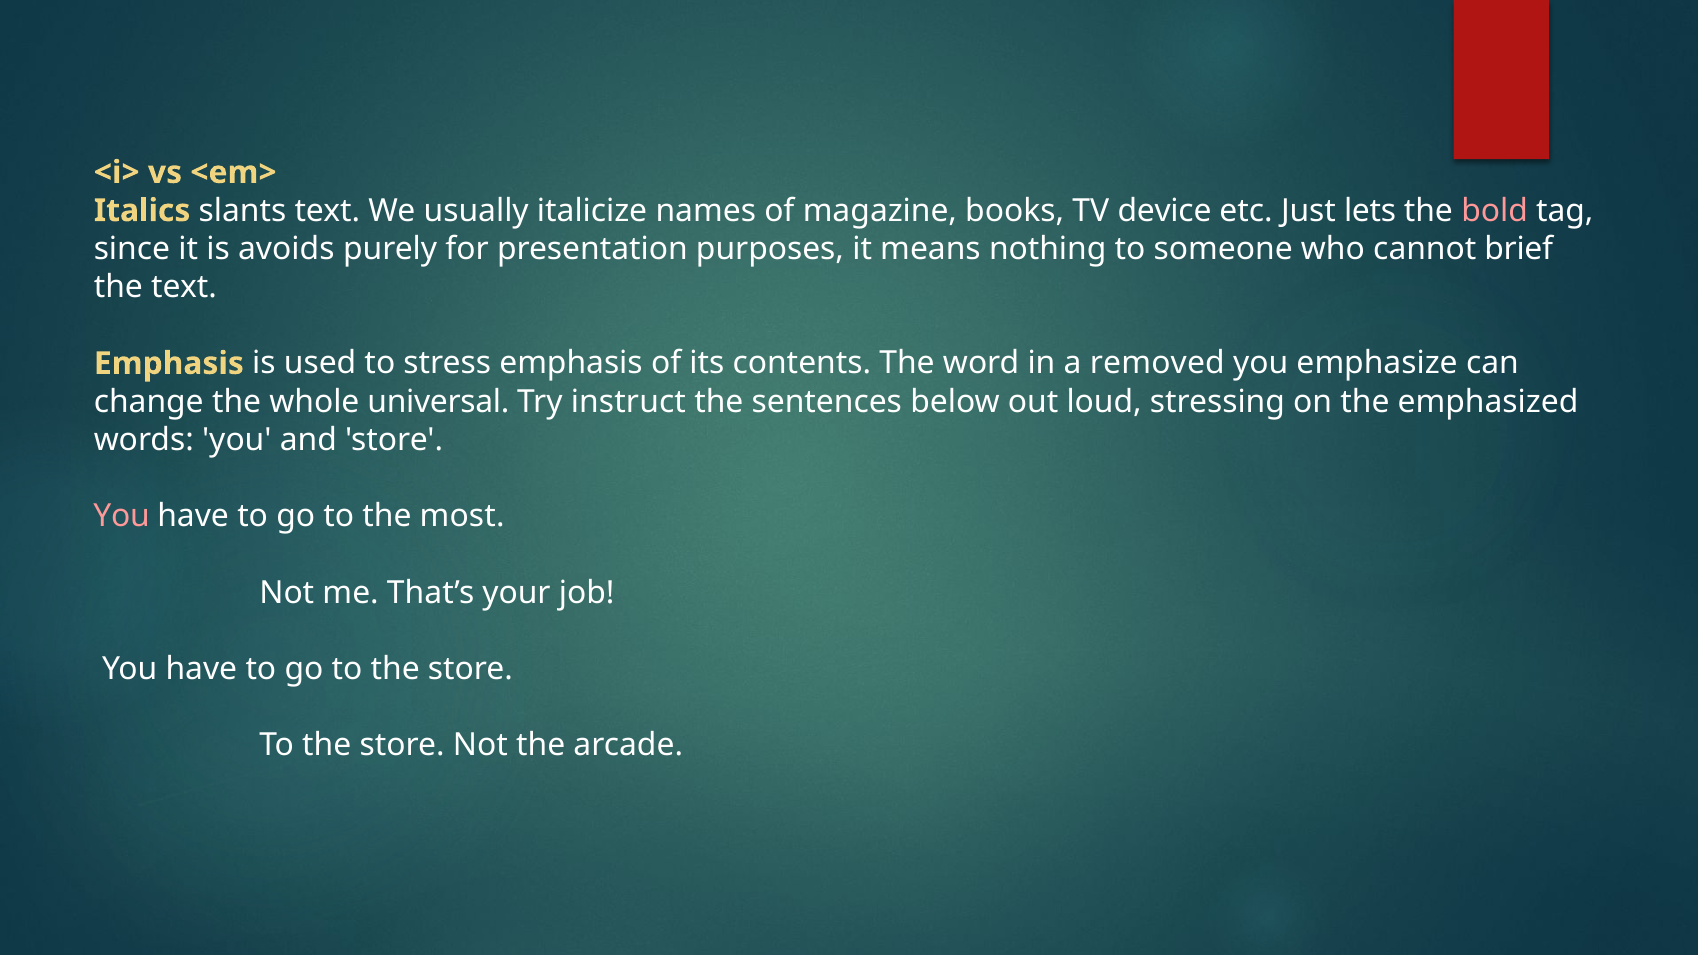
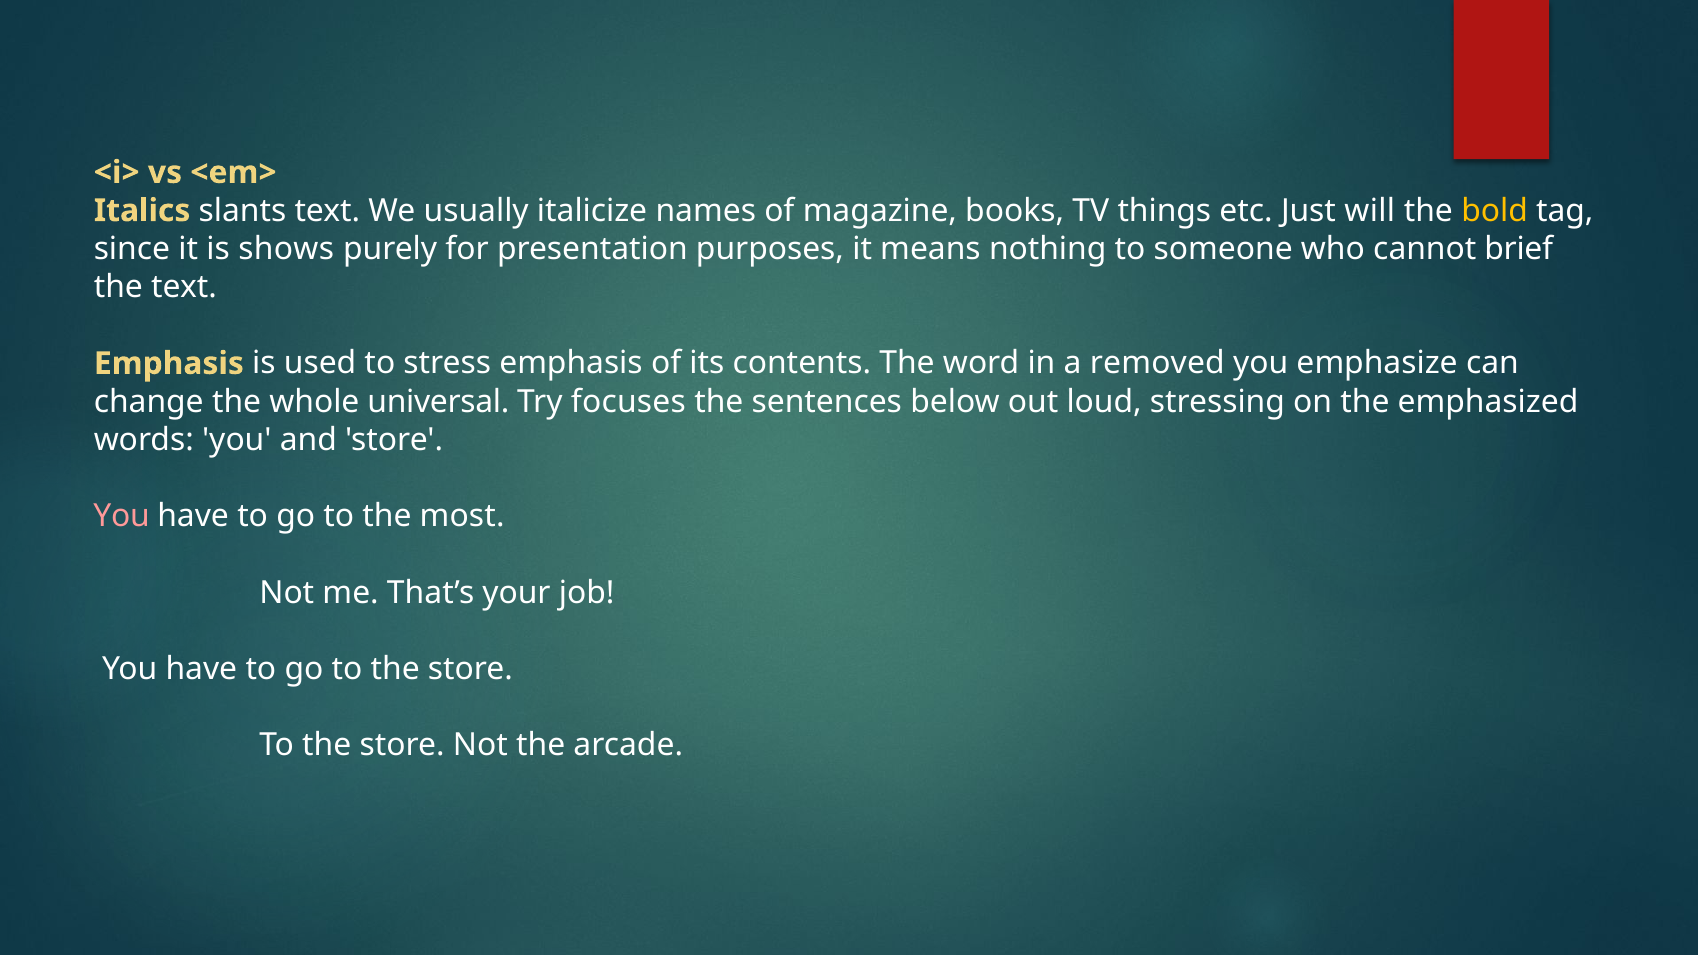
device: device -> things
lets: lets -> will
bold colour: pink -> yellow
avoids: avoids -> shows
instruct: instruct -> focuses
